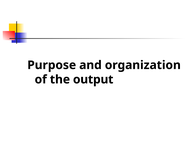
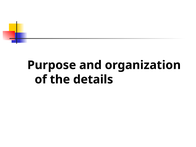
output: output -> details
